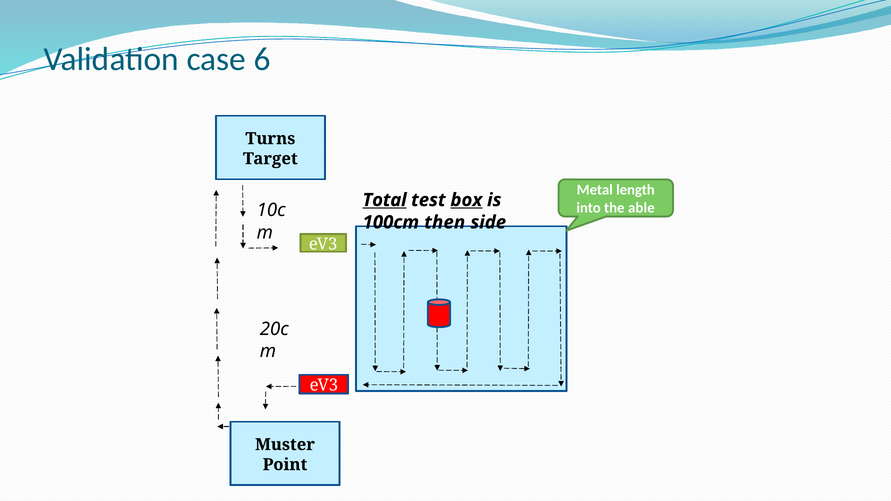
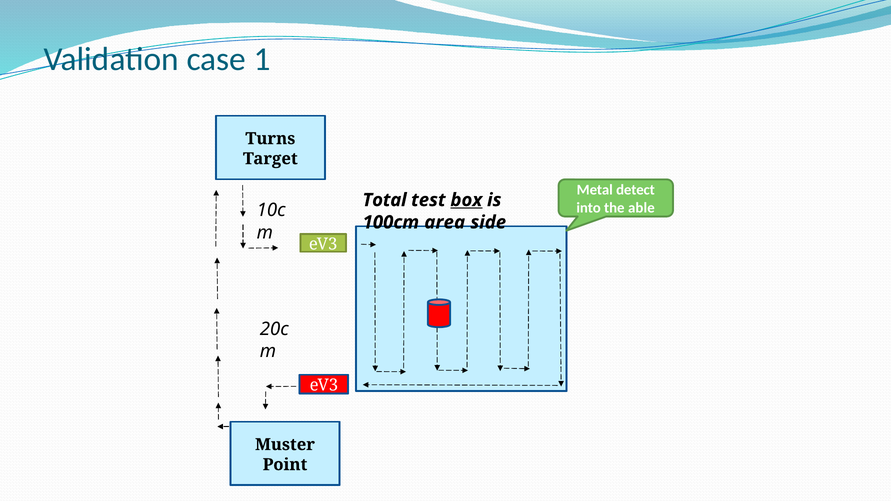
6: 6 -> 1
length: length -> detect
Total underline: present -> none
then: then -> area
